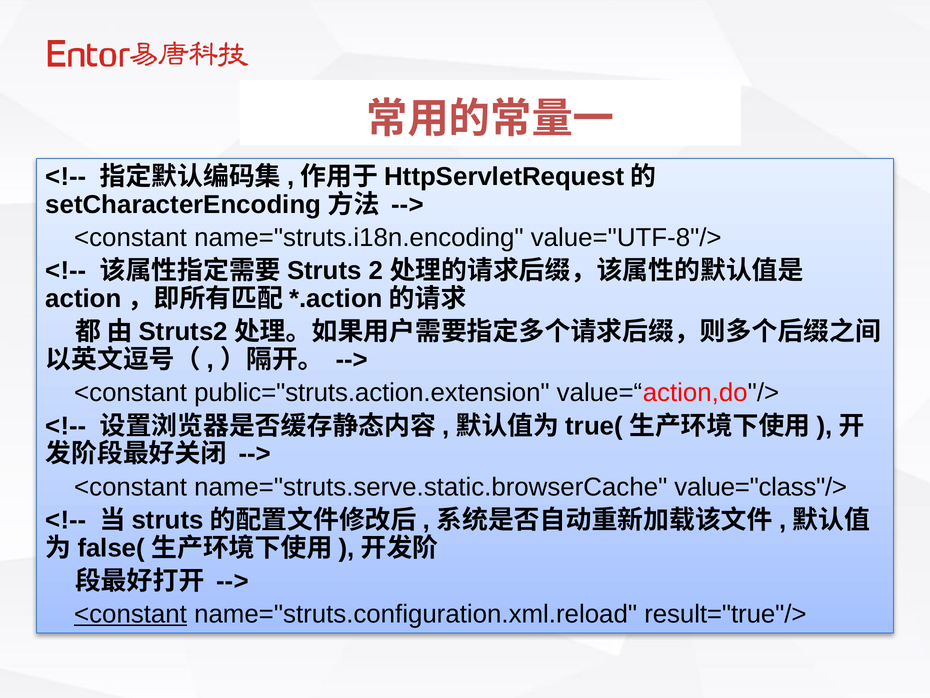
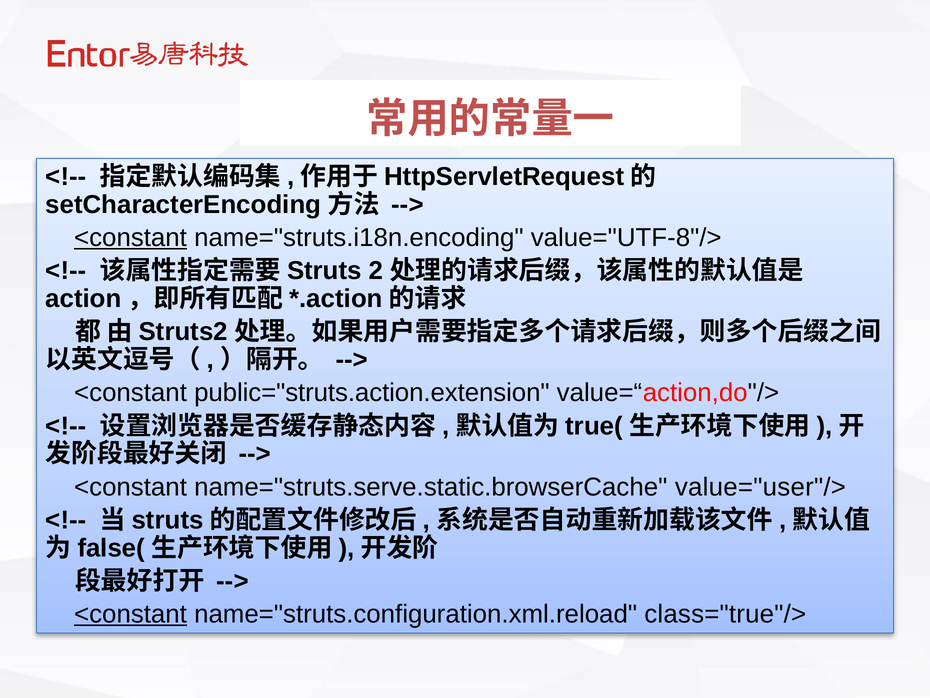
<constant at (131, 238) underline: none -> present
value="class"/>: value="class"/> -> value="user"/>
result="true"/>: result="true"/> -> class="true"/>
